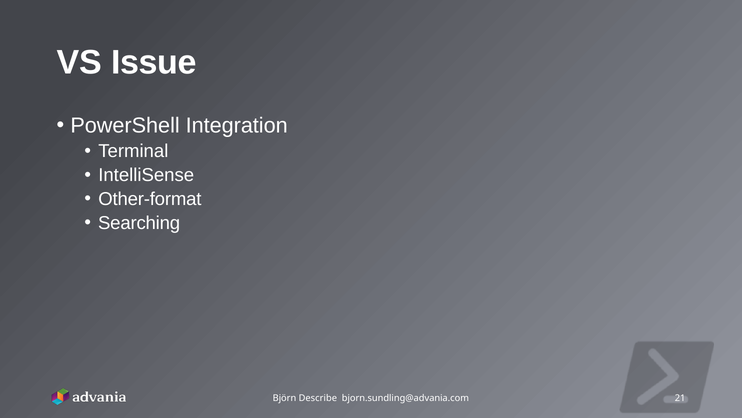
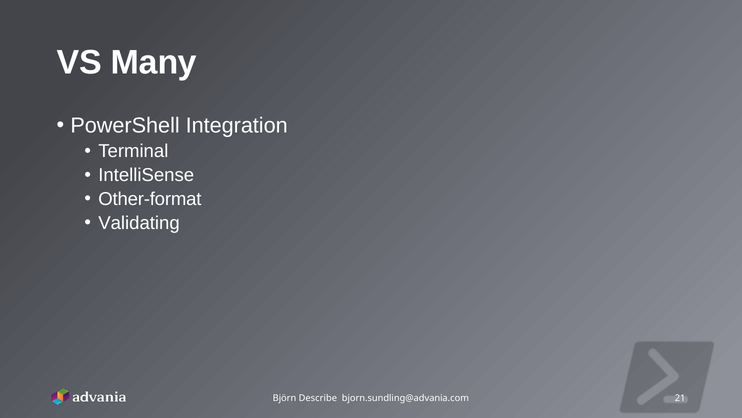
Issue: Issue -> Many
Searching: Searching -> Validating
